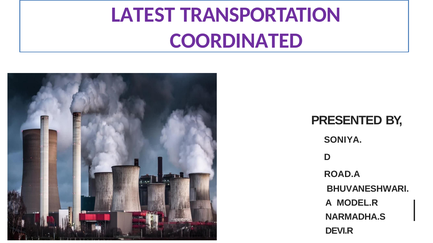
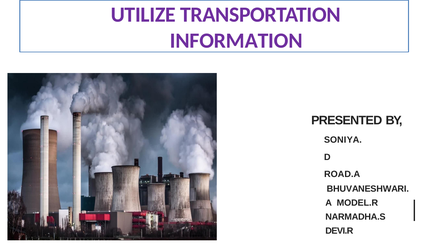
LATEST: LATEST -> UTILIZE
COORDINATED: COORDINATED -> INFORMATION
